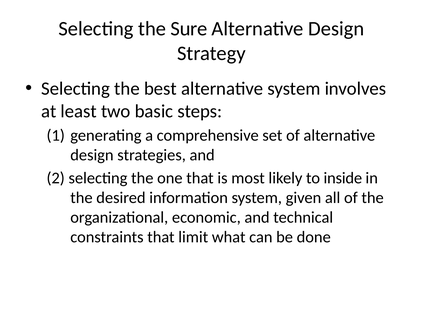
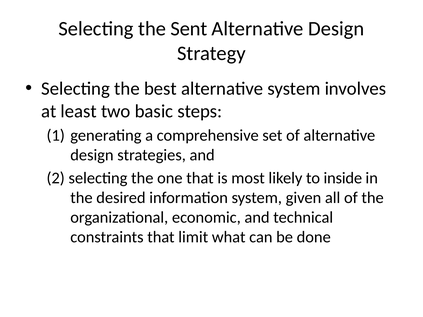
Sure: Sure -> Sent
